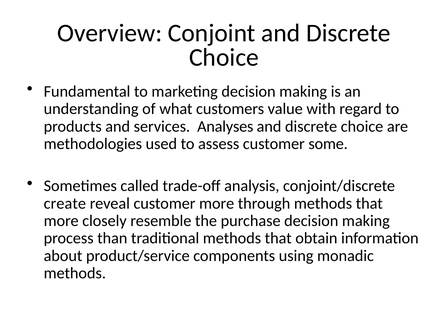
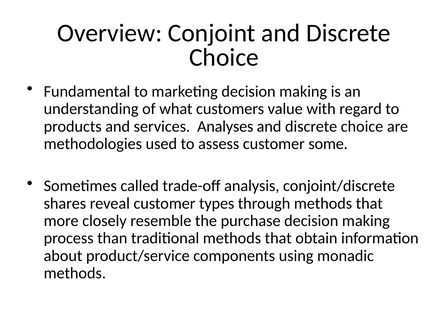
create: create -> shares
customer more: more -> types
